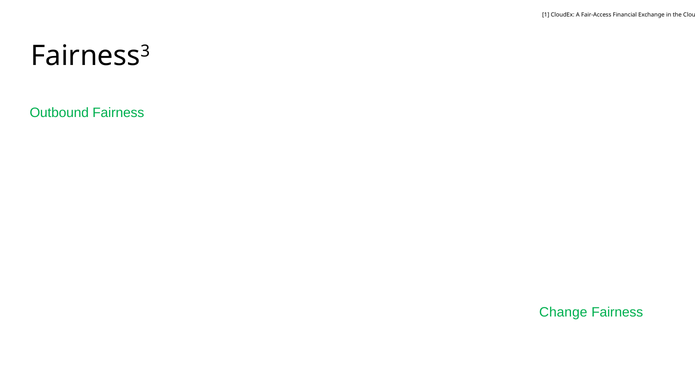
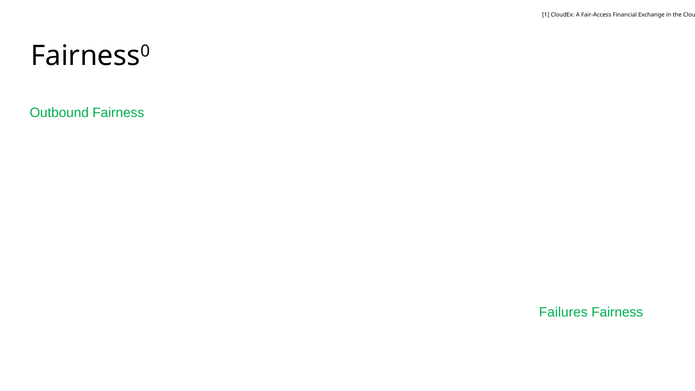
3: 3 -> 0
Change: Change -> Failures
